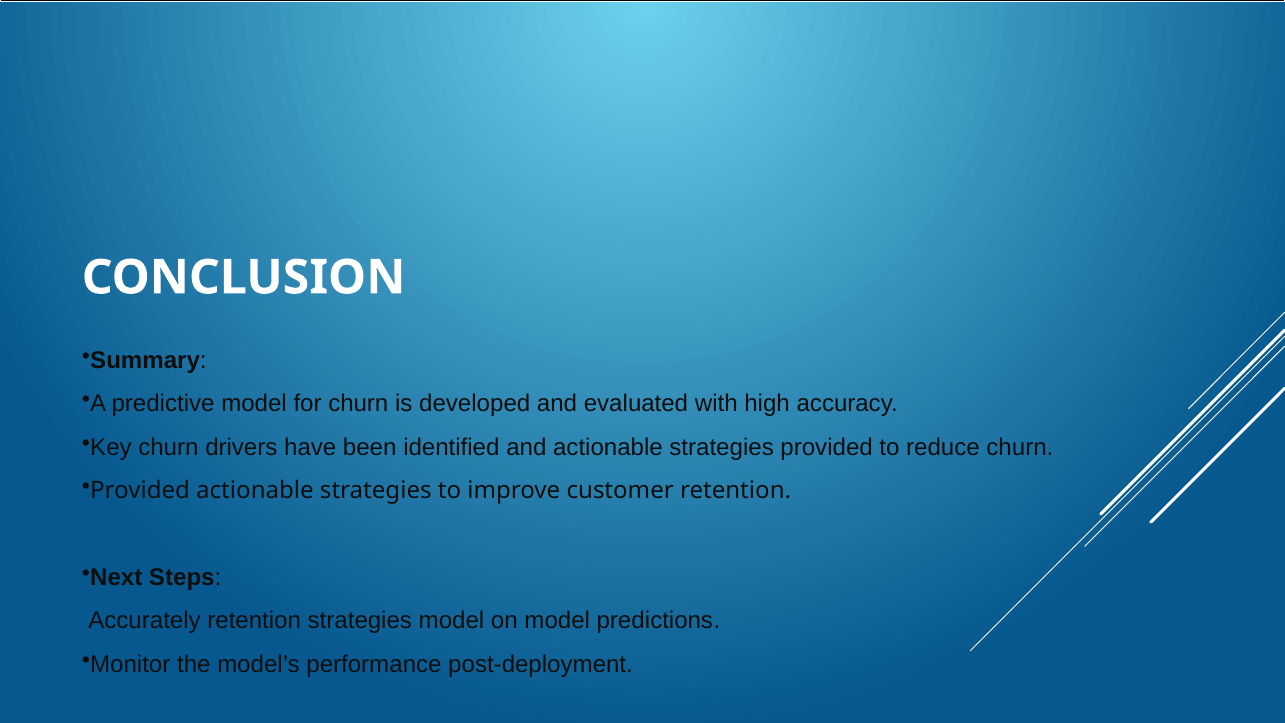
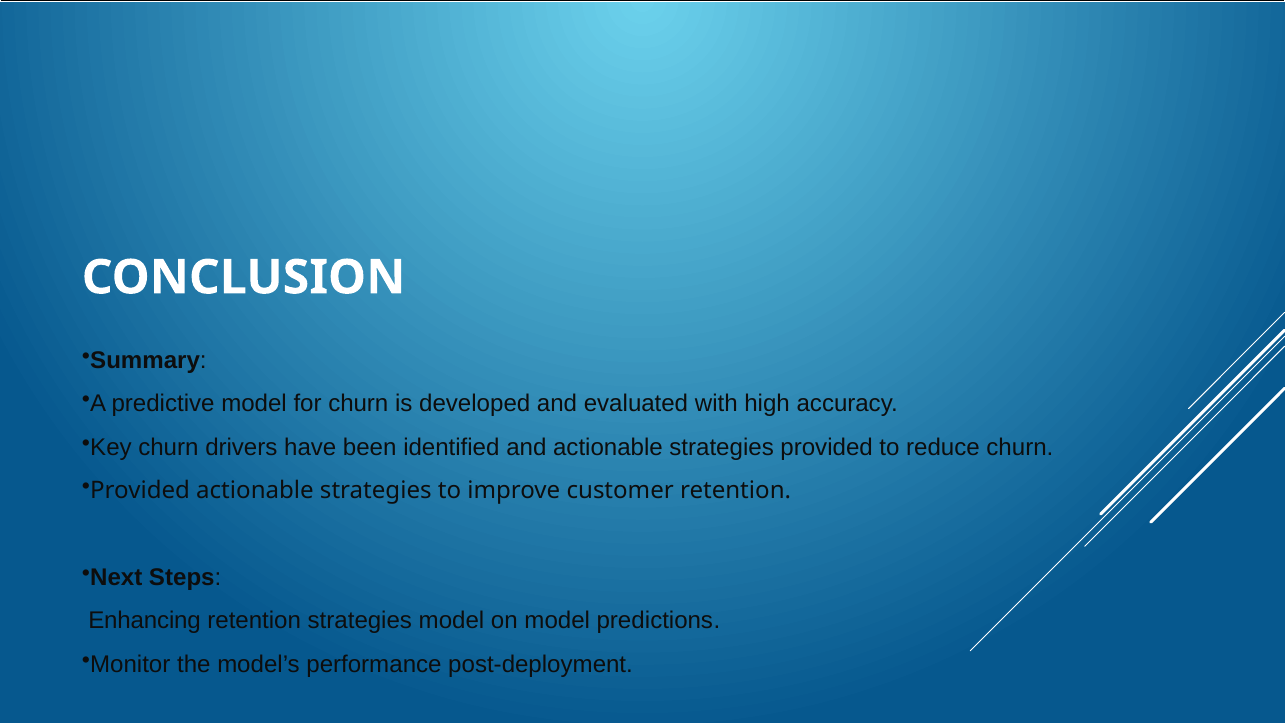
Accurately: Accurately -> Enhancing
